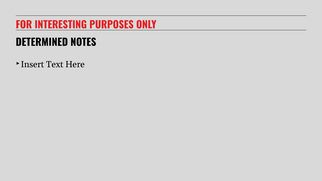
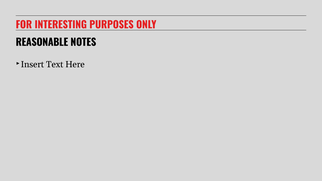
DETERMINED: DETERMINED -> REASONABLE
